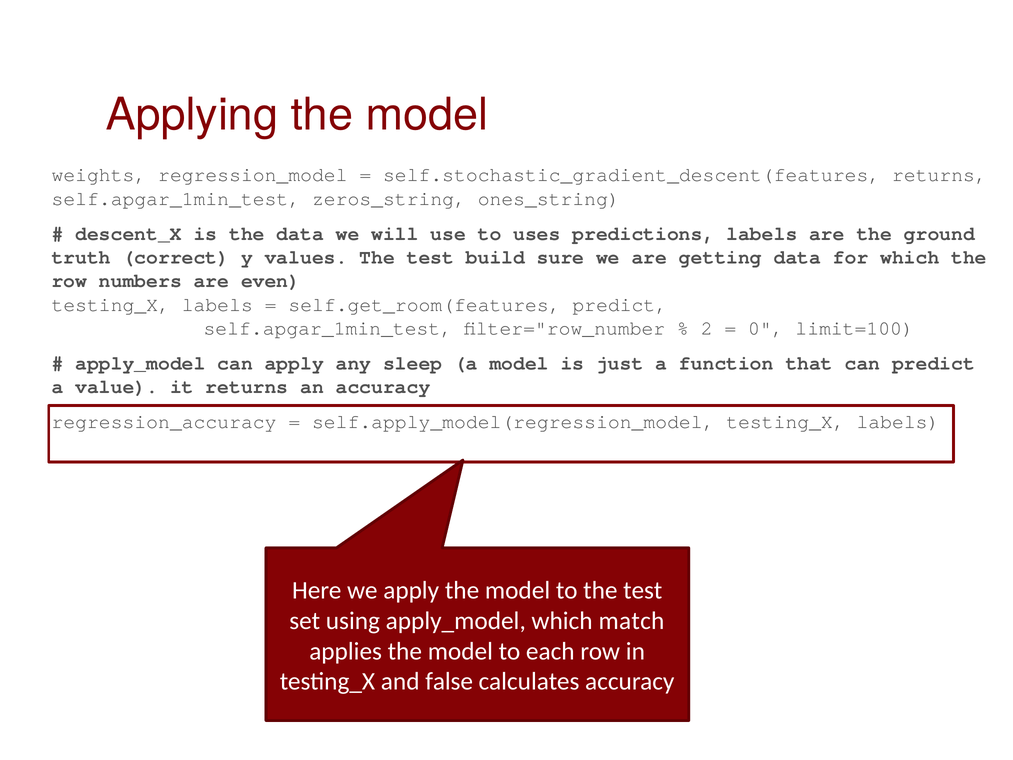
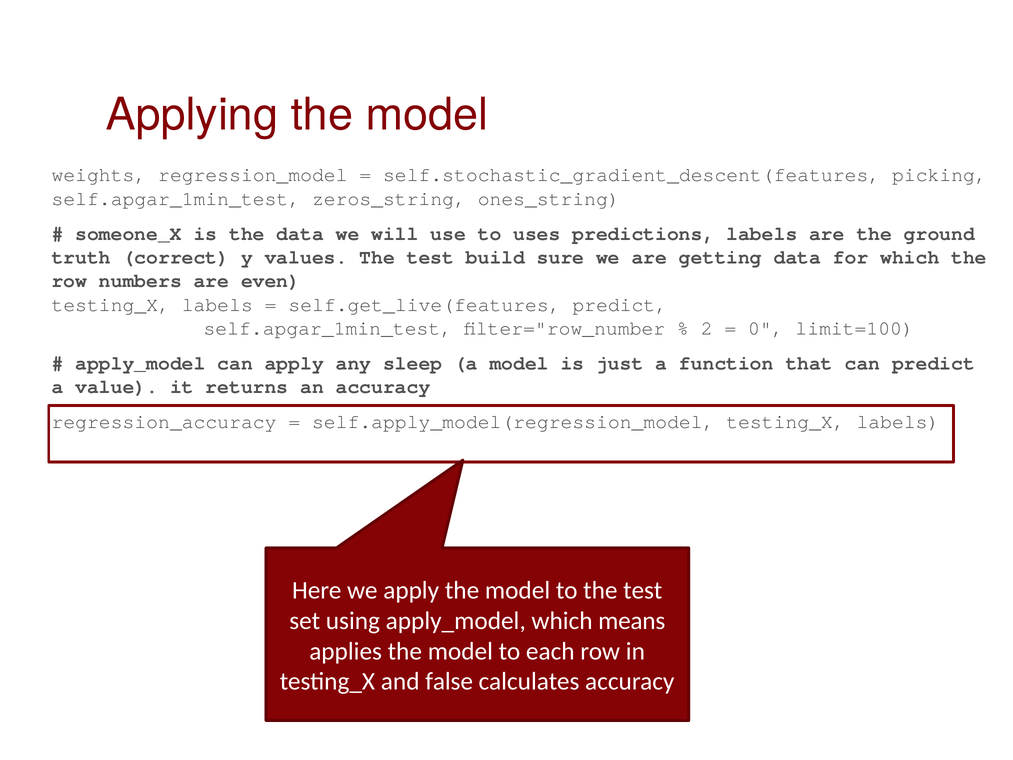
self.stochastic_gradient_descent(features returns: returns -> picking
descent_X: descent_X -> someone_X
self.get_room(features: self.get_room(features -> self.get_live(features
match: match -> means
